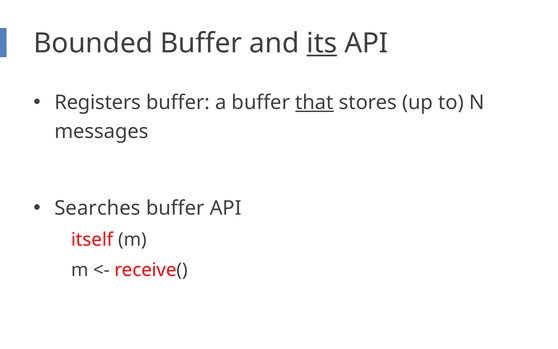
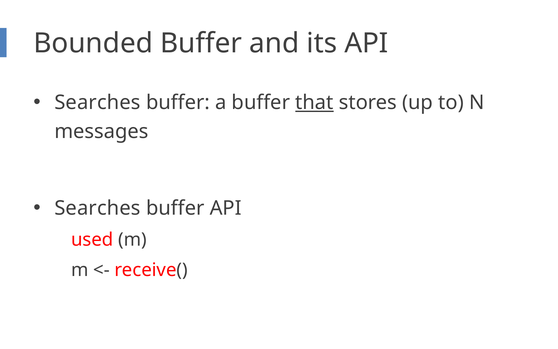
its underline: present -> none
Registers at (98, 102): Registers -> Searches
itself: itself -> used
